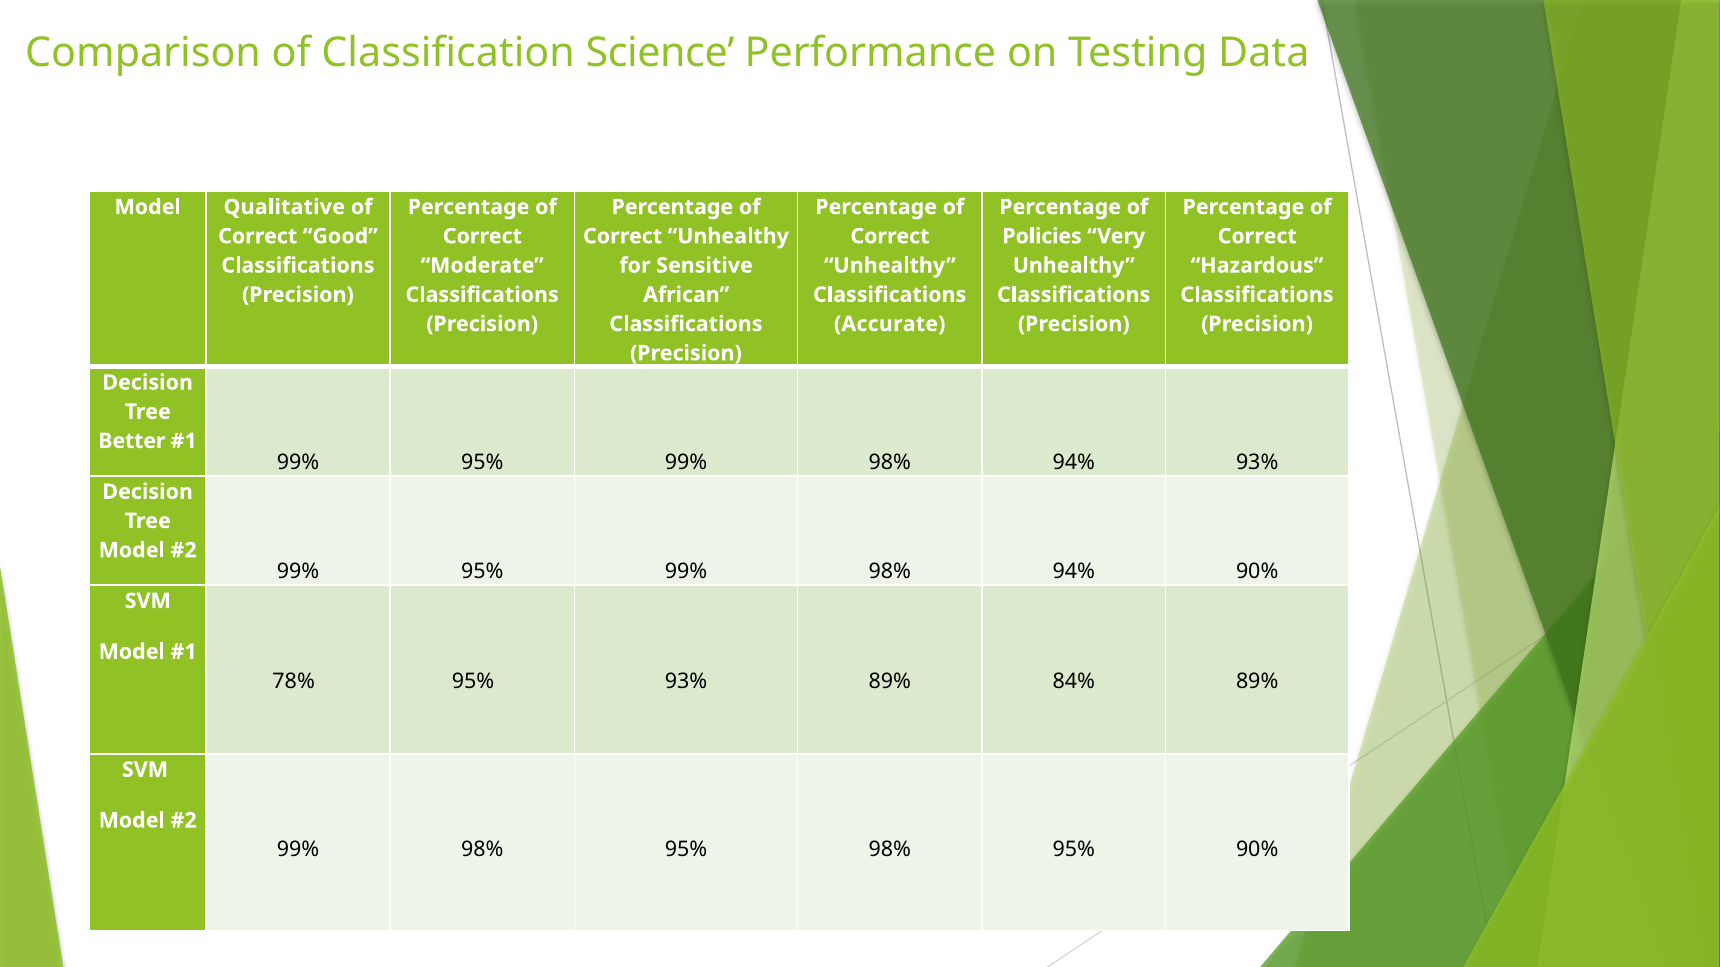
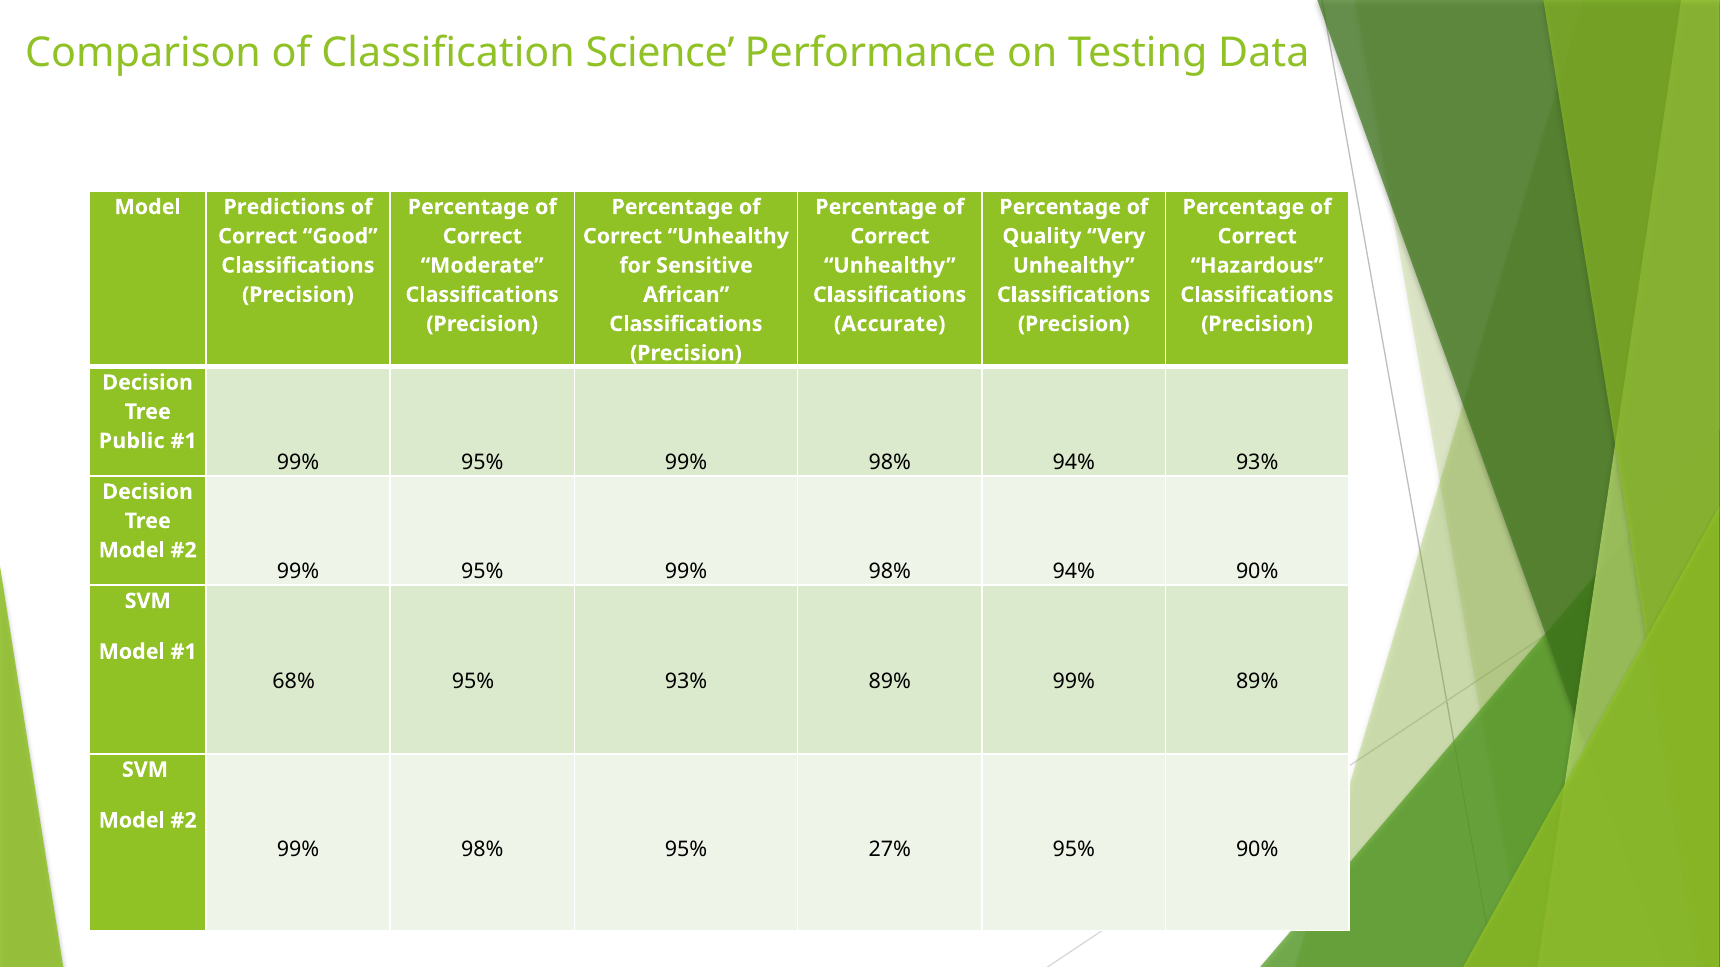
Qualitative: Qualitative -> Predictions
Policies: Policies -> Quality
Better: Better -> Public
78%: 78% -> 68%
89% 84%: 84% -> 99%
95% 98%: 98% -> 27%
